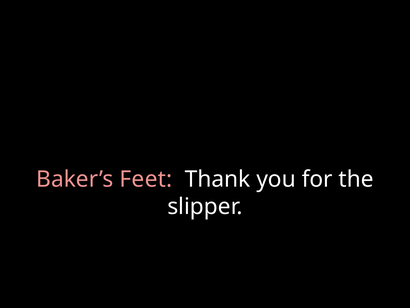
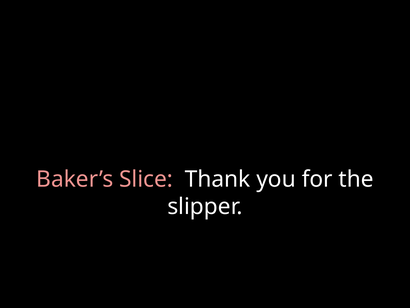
Feet: Feet -> Slice
